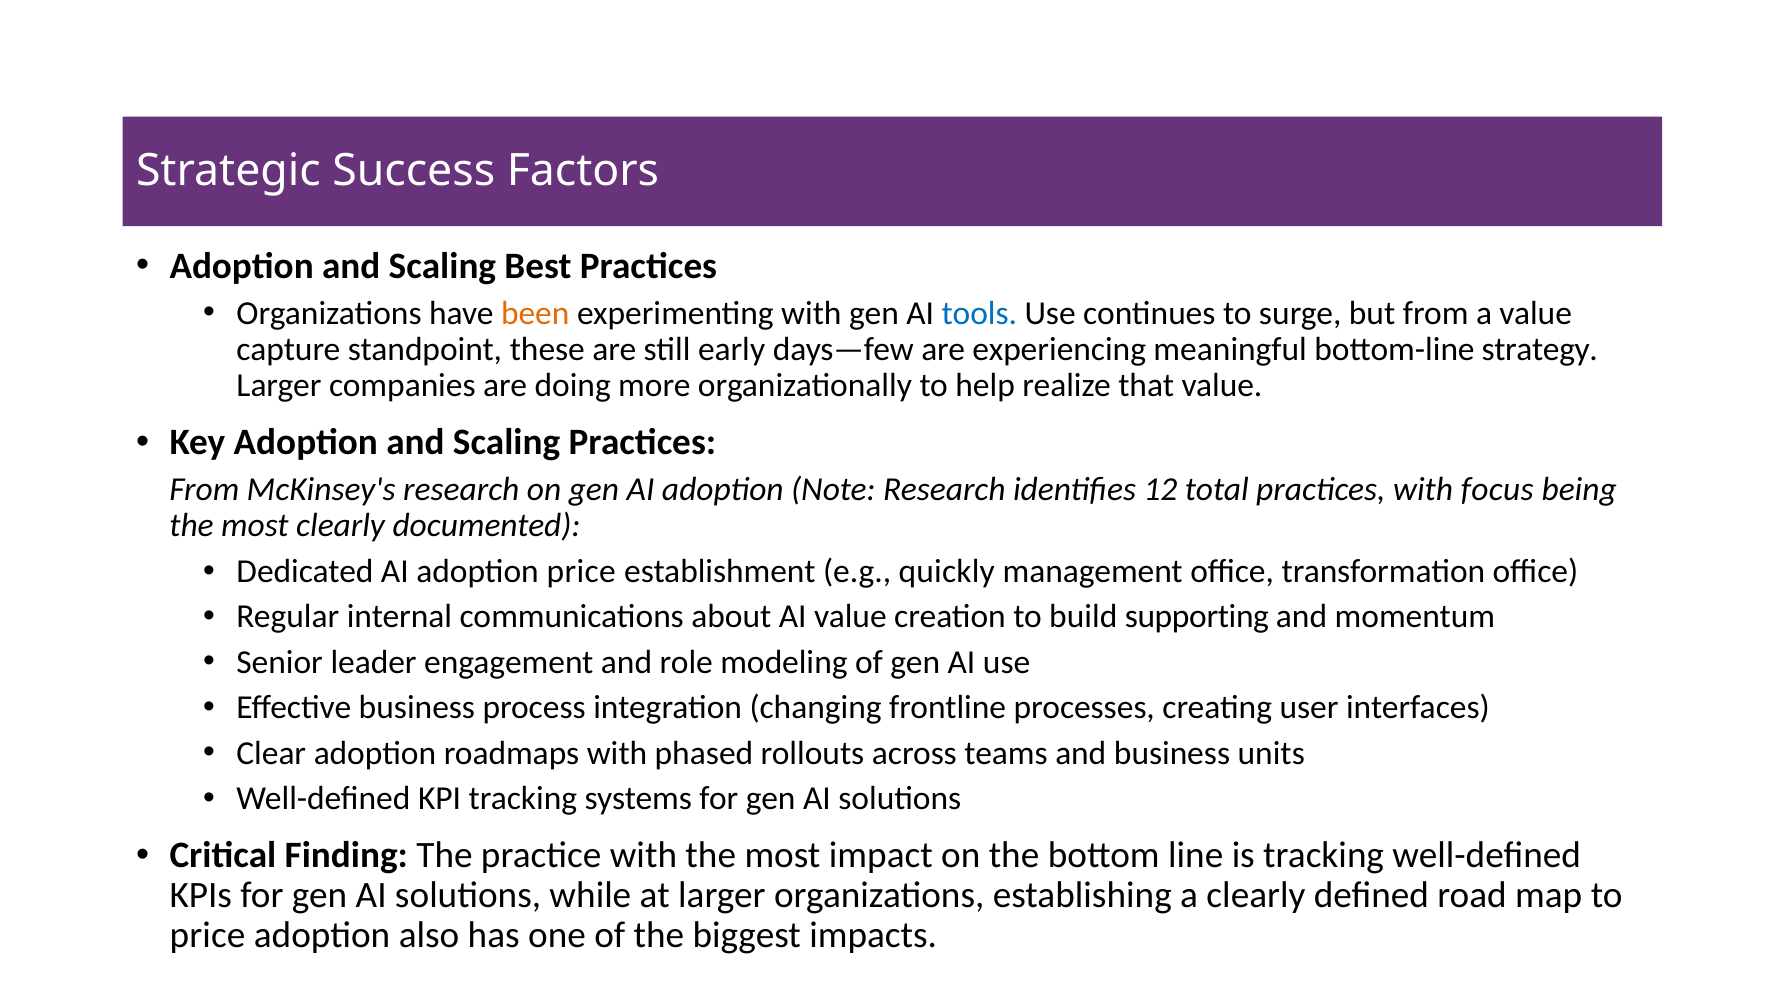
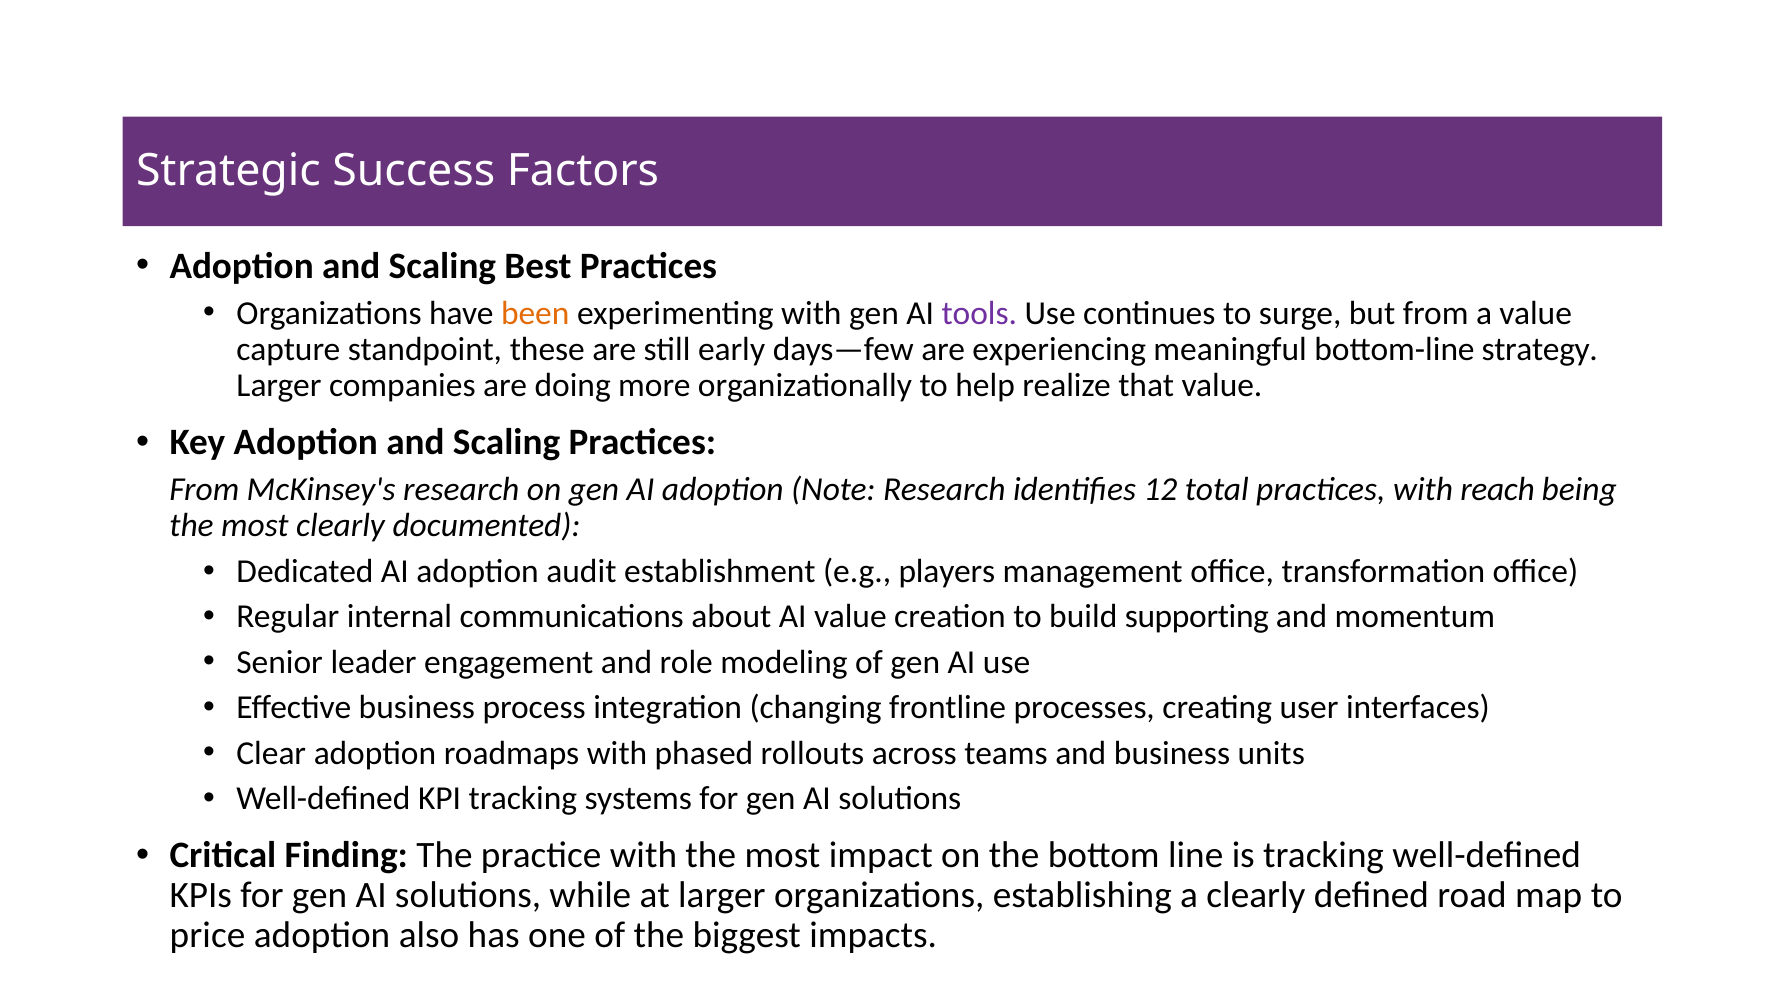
tools colour: blue -> purple
focus: focus -> reach
adoption price: price -> audit
quickly: quickly -> players
